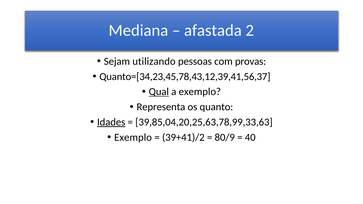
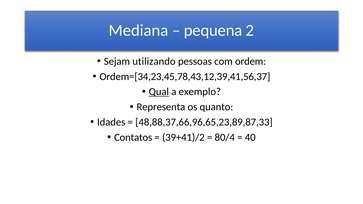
afastada: afastada -> pequena
provas: provas -> ordem
Quanto=[34,23,45,78,43,12,39,41,56,37: Quanto=[34,23,45,78,43,12,39,41,56,37 -> Ordem=[34,23,45,78,43,12,39,41,56,37
Idades underline: present -> none
39,85,04,20,25,63,78,99,33,63: 39,85,04,20,25,63,78,99,33,63 -> 48,88,37,66,96,65,23,89,87,33
Exemplo at (133, 137): Exemplo -> Contatos
80/9: 80/9 -> 80/4
